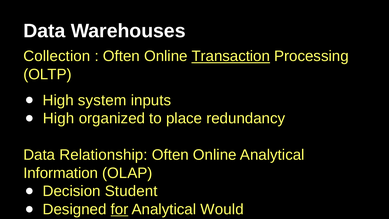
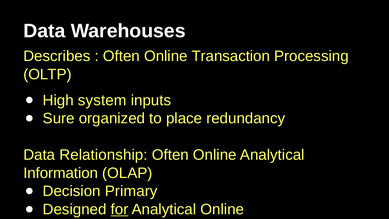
Collection: Collection -> Describes
Transaction underline: present -> none
High at (59, 118): High -> Sure
Student: Student -> Primary
Analytical Would: Would -> Online
